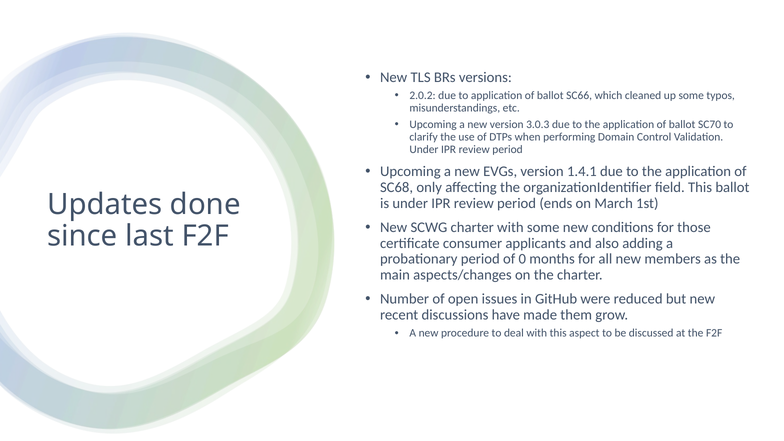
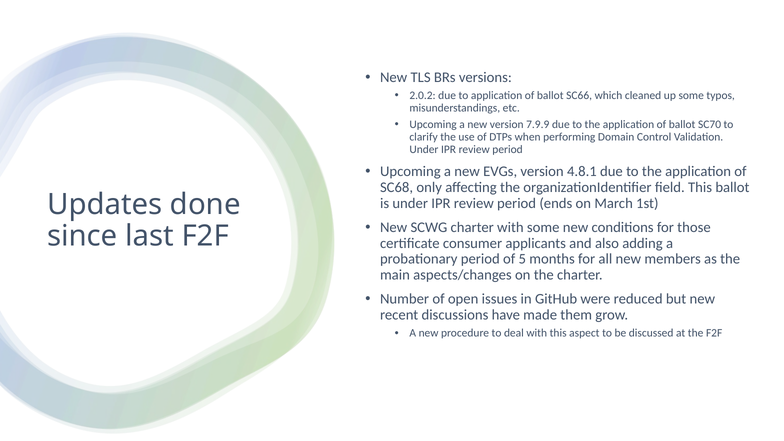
3.0.3: 3.0.3 -> 7.9.9
1.4.1: 1.4.1 -> 4.8.1
0: 0 -> 5
